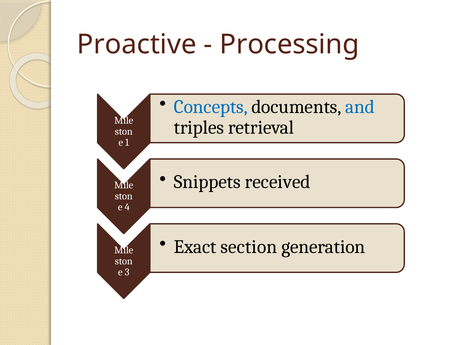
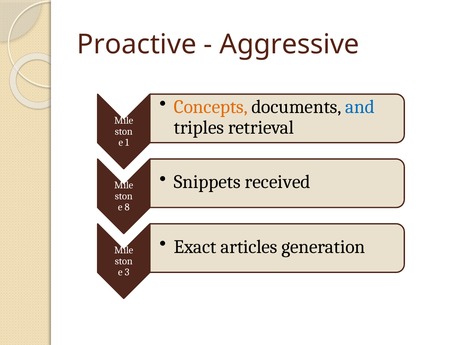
Processing: Processing -> Aggressive
Concepts colour: blue -> orange
4: 4 -> 8
section: section -> articles
